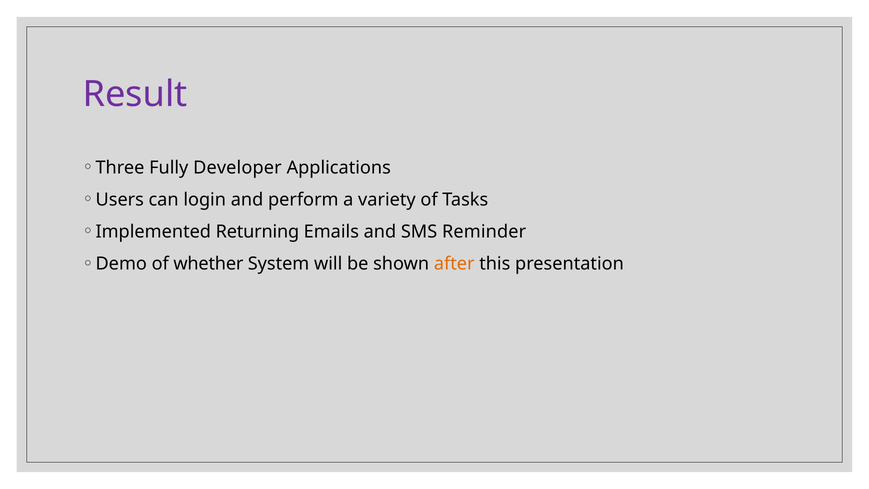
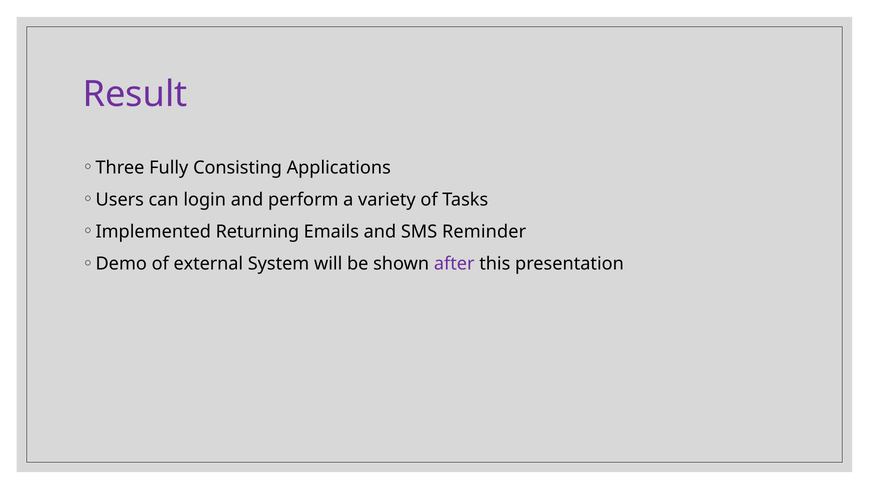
Developer: Developer -> Consisting
whether: whether -> external
after colour: orange -> purple
